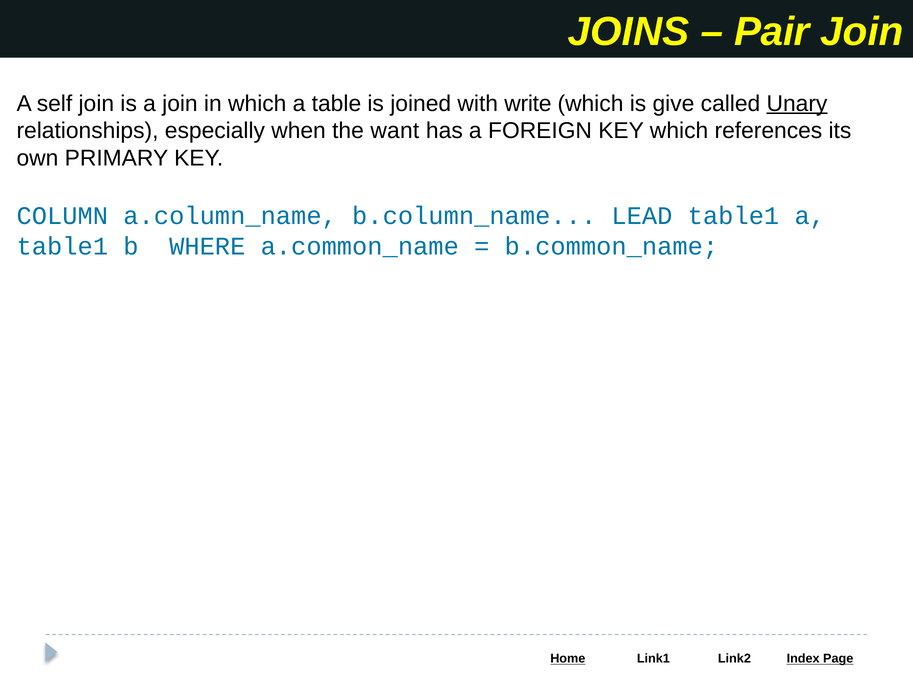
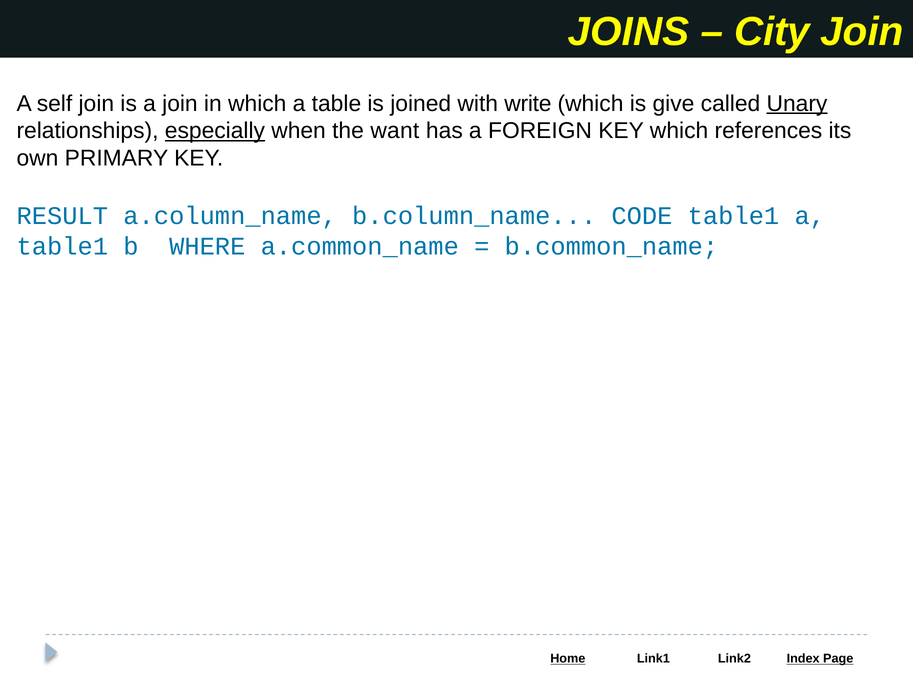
Pair: Pair -> City
especially underline: none -> present
COLUMN: COLUMN -> RESULT
LEAD: LEAD -> CODE
